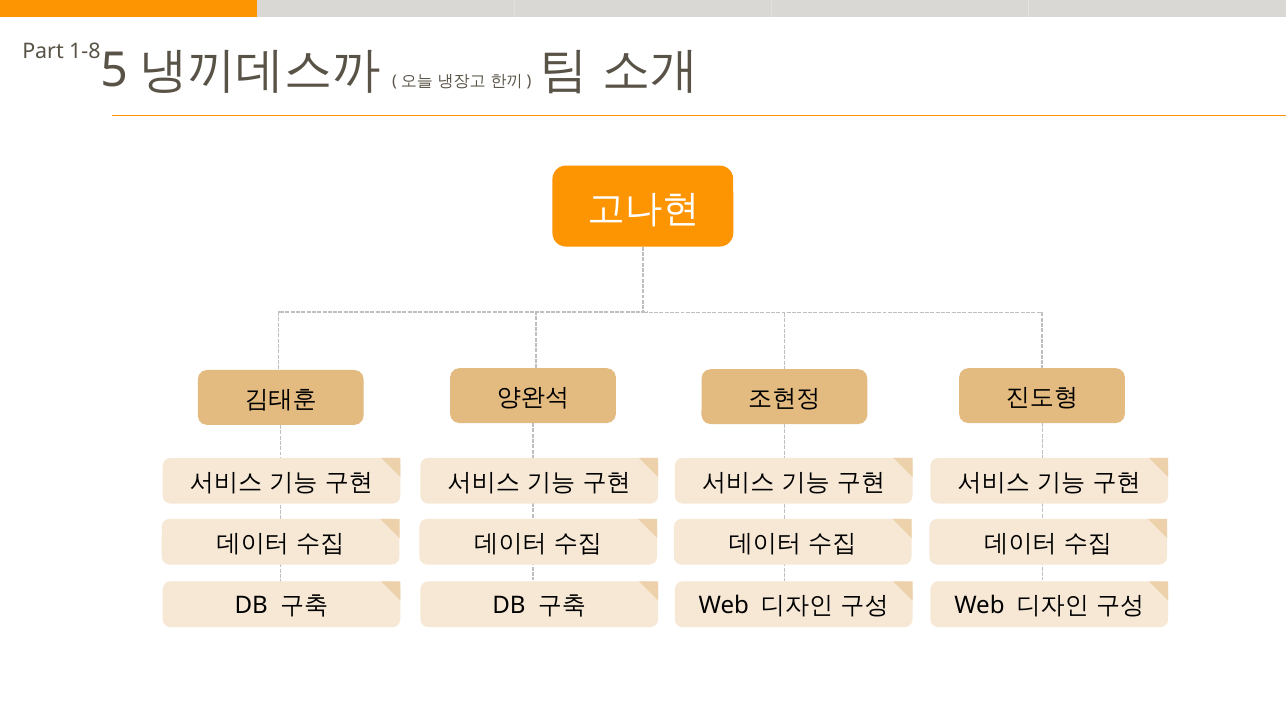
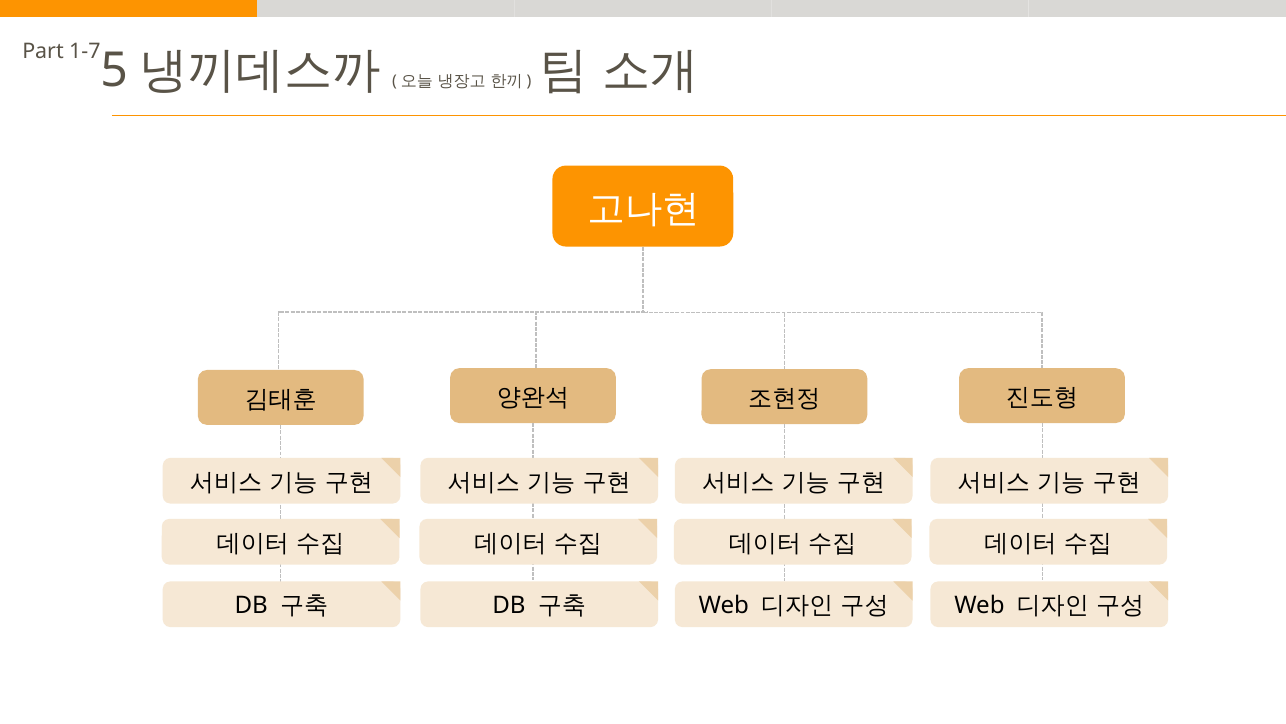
1-8: 1-8 -> 1-7
